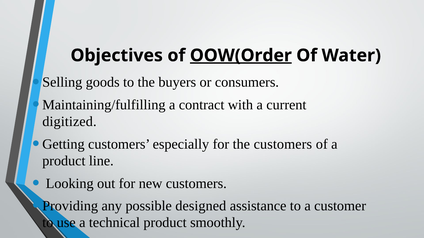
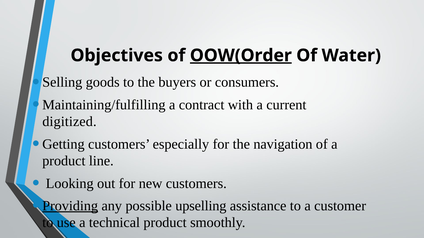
the customers: customers -> navigation
Providing underline: none -> present
designed: designed -> upselling
